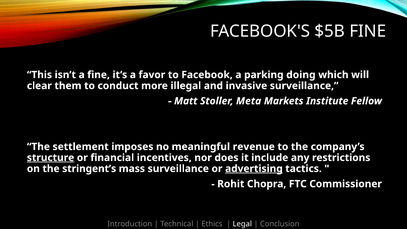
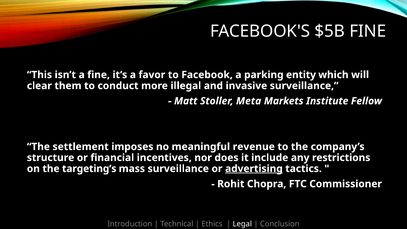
doing: doing -> entity
structure underline: present -> none
stringent’s: stringent’s -> targeting’s
